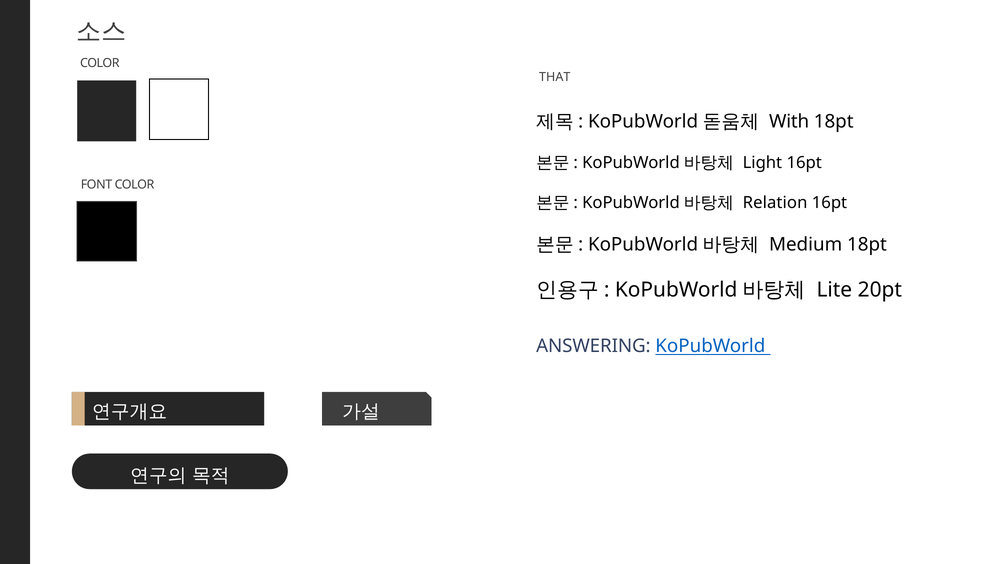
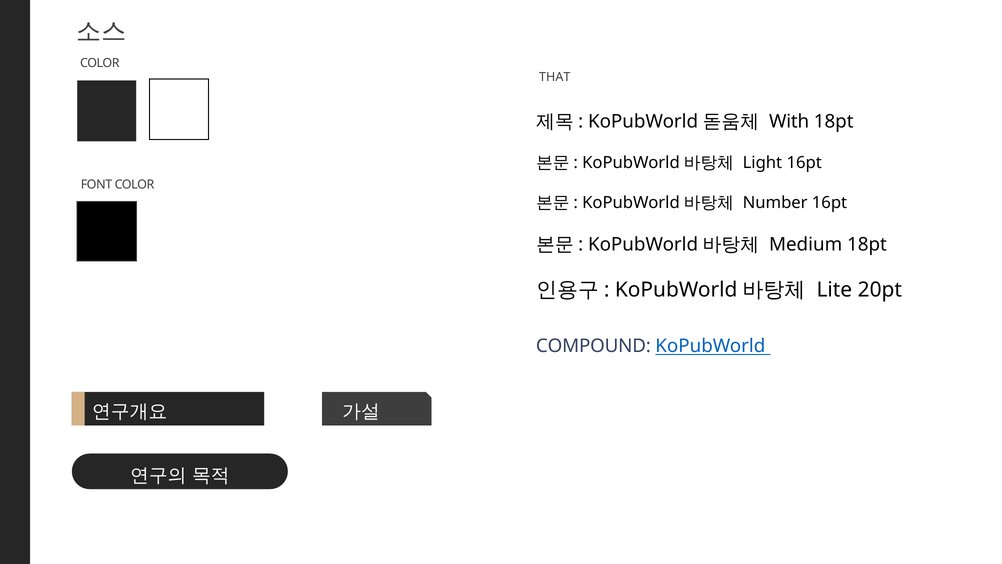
Relation: Relation -> Number
ANSWERING: ANSWERING -> COMPOUND
